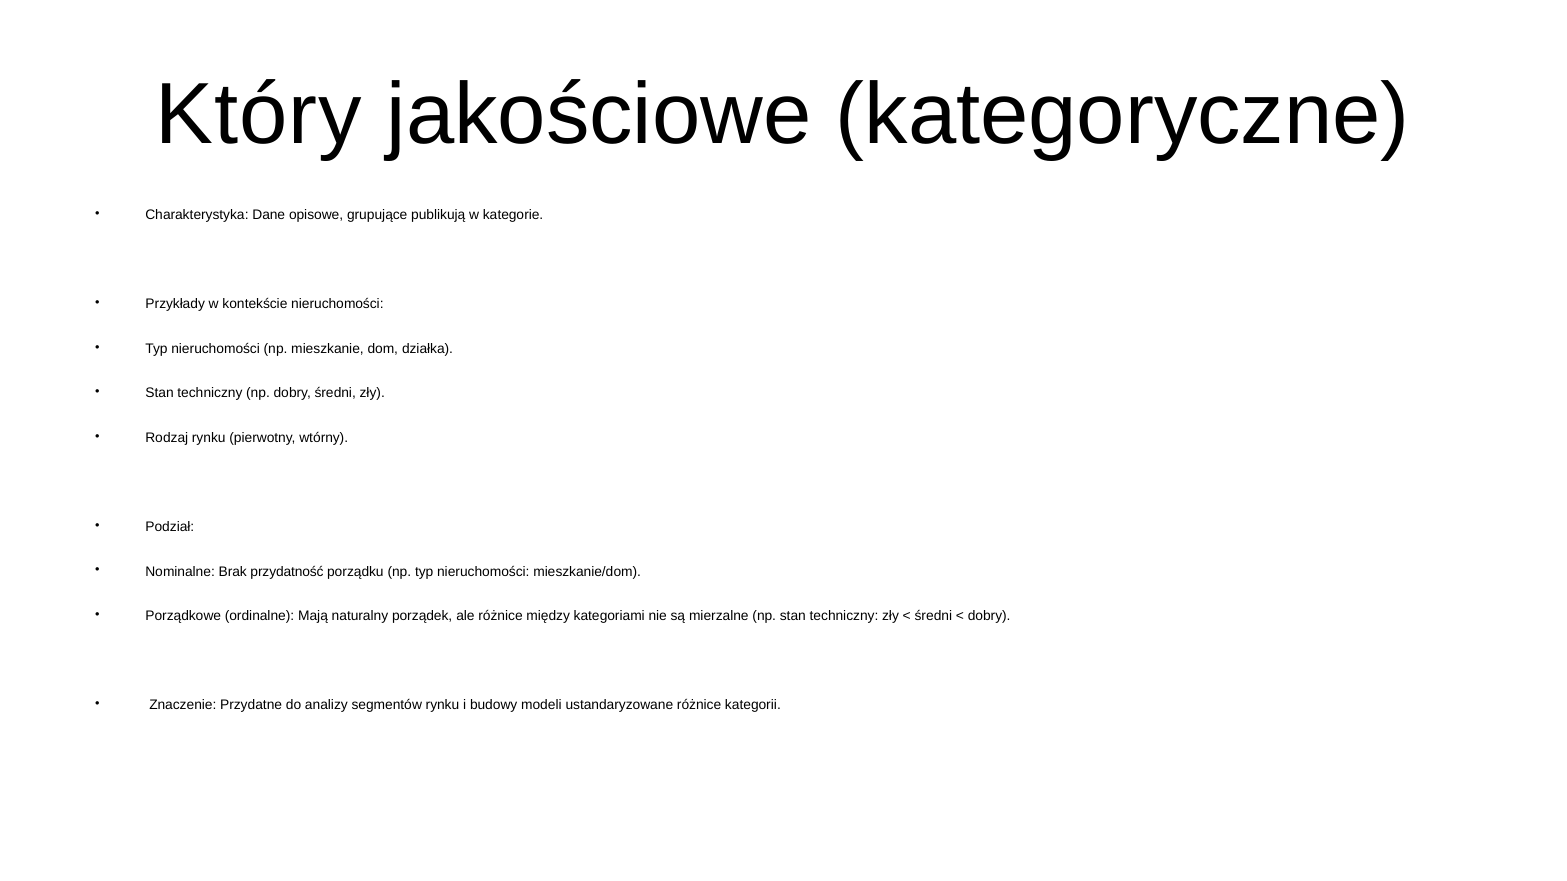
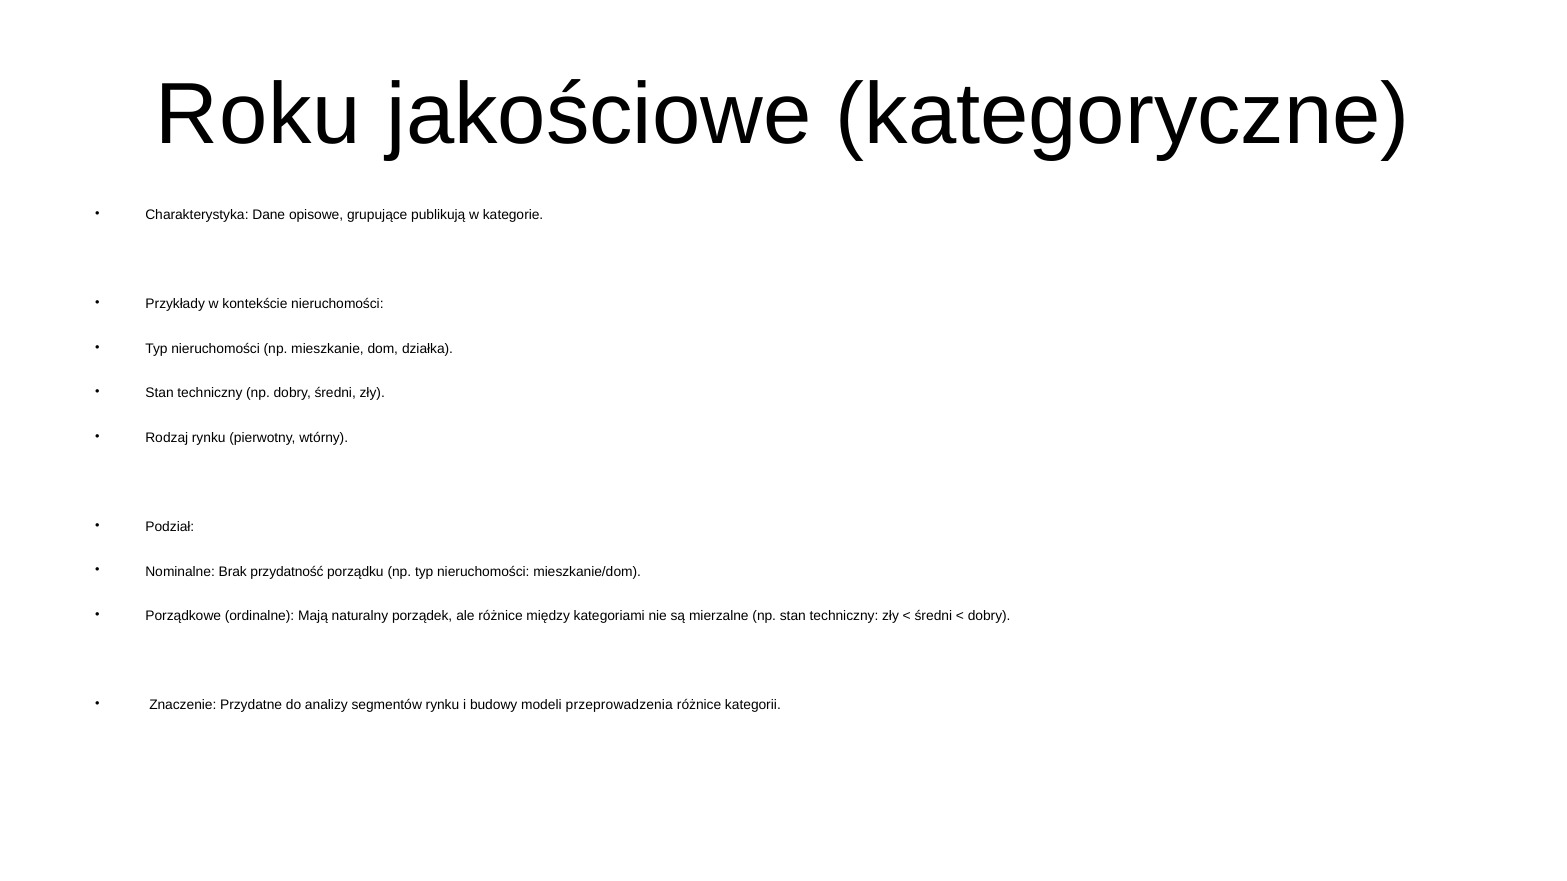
Który: Który -> Roku
ustandaryzowane: ustandaryzowane -> przeprowadzenia
